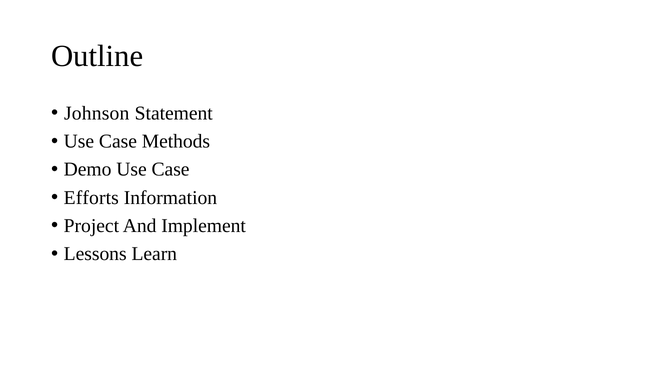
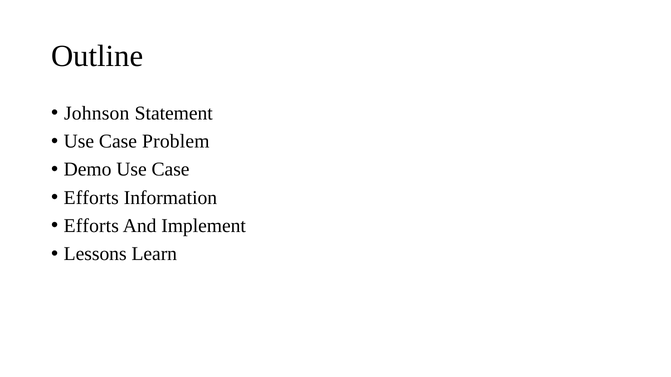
Methods: Methods -> Problem
Project at (91, 226): Project -> Efforts
